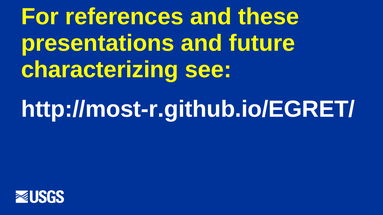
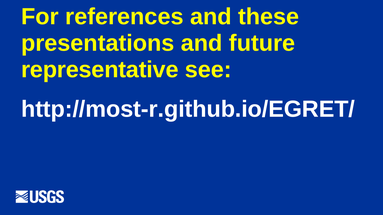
characterizing: characterizing -> representative
